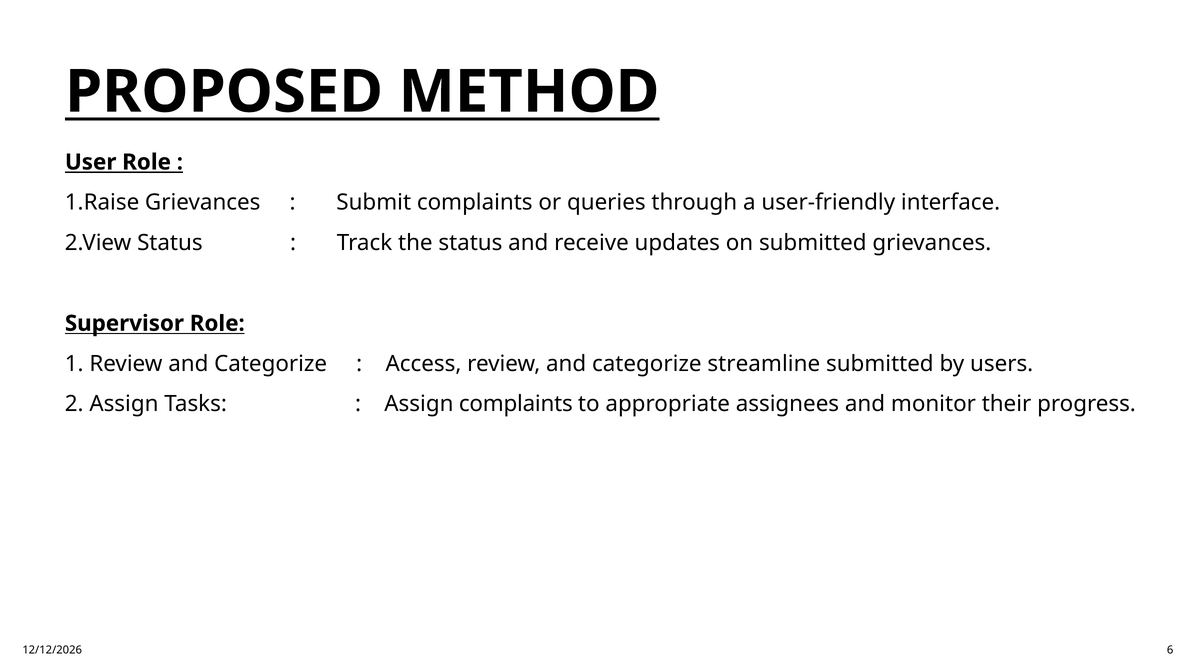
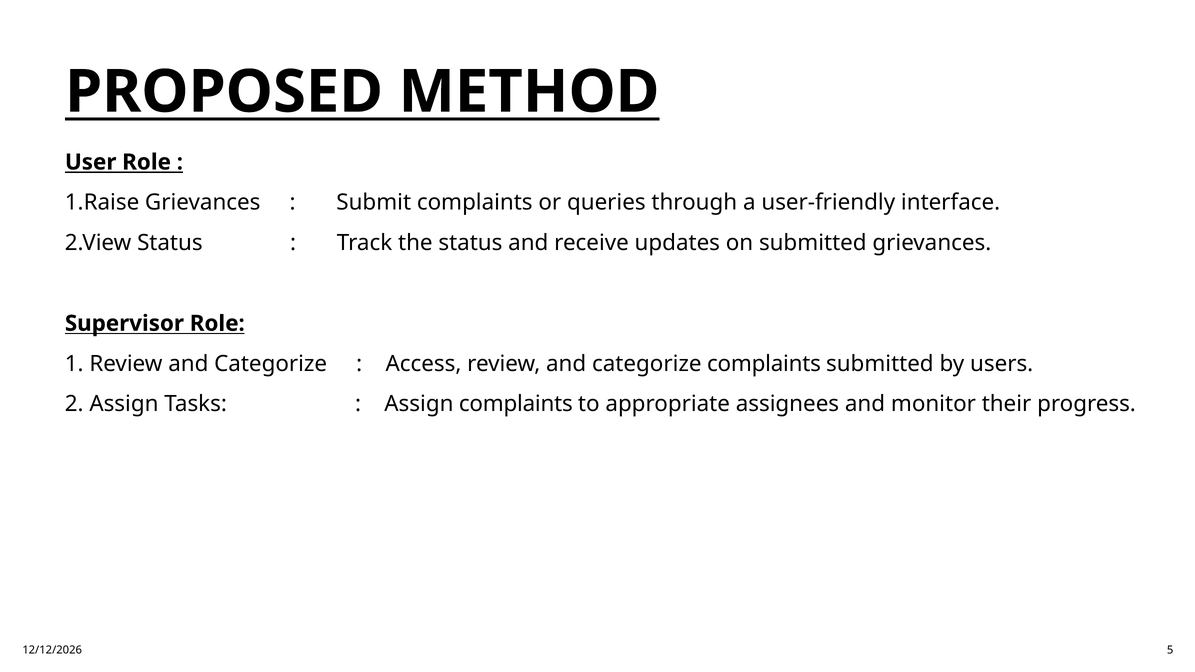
categorize streamline: streamline -> complaints
6: 6 -> 5
